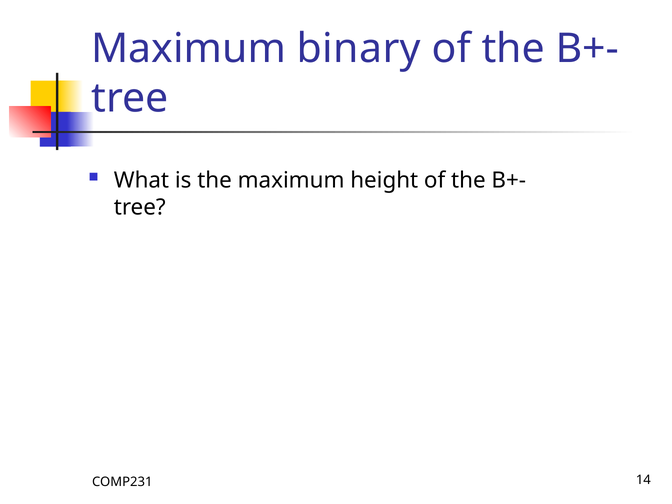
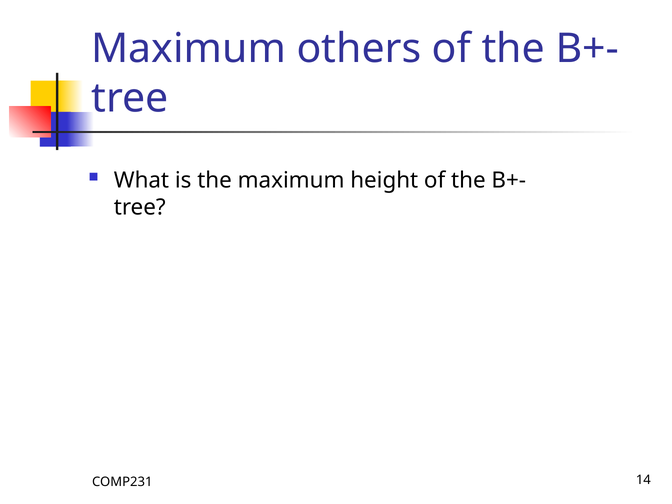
binary: binary -> others
